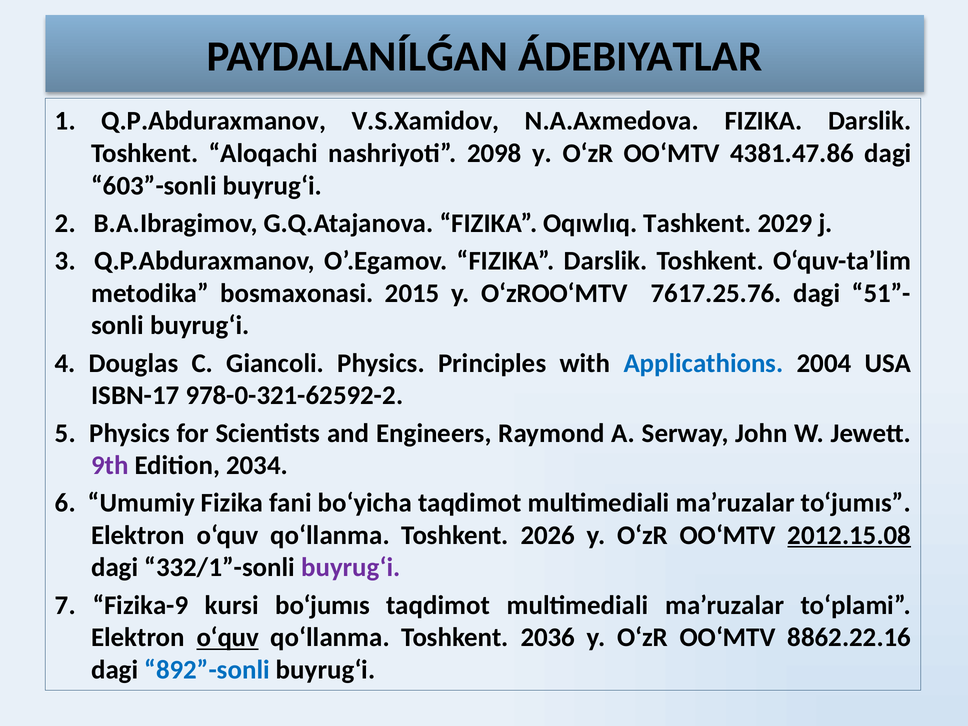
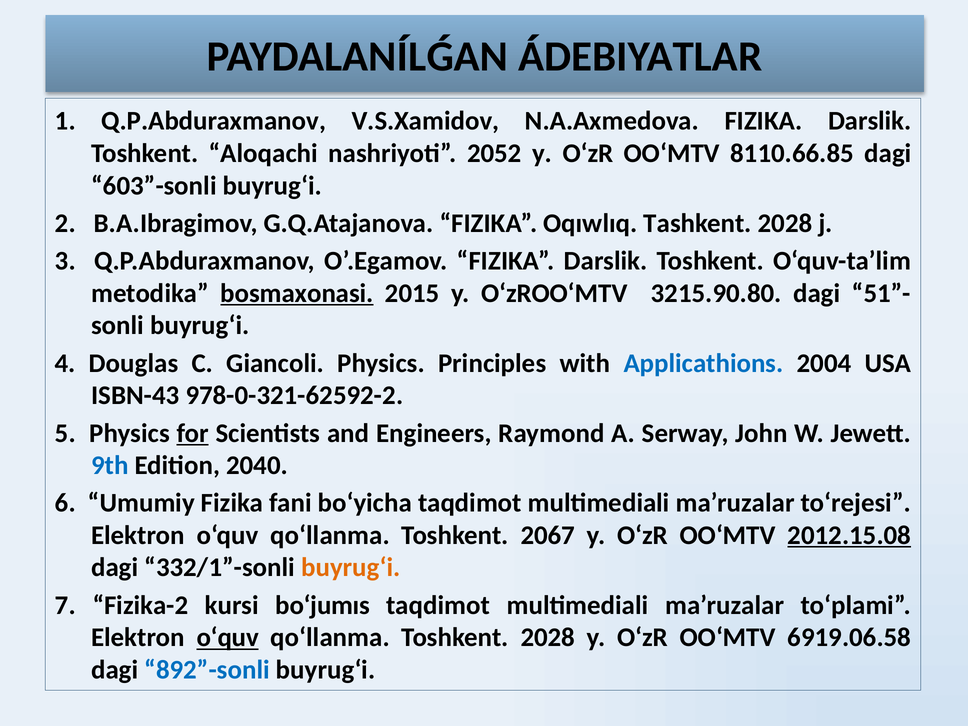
2098: 2098 -> 2052
4381.47.86: 4381.47.86 -> 8110.66.85
Tashkent 2029: 2029 -> 2028
bosmaxonasi underline: none -> present
7617.25.76: 7617.25.76 -> 3215.90.80
ISBN-17: ISBN-17 -> ISBN-43
for underline: none -> present
9th colour: purple -> blue
2034: 2034 -> 2040
to‘jumıs: to‘jumıs -> to‘rejesi
2026: 2026 -> 2067
buyrug‘i at (351, 568) colour: purple -> orange
Fizika-9: Fizika-9 -> Fizika-2
Toshkent 2036: 2036 -> 2028
8862.22.16: 8862.22.16 -> 6919.06.58
